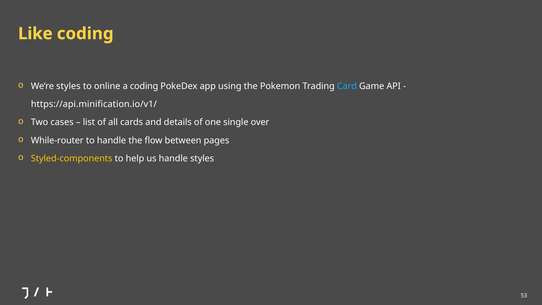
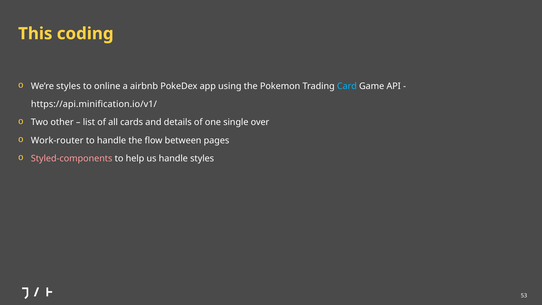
Like: Like -> This
a coding: coding -> airbnb
cases: cases -> other
While-router: While-router -> Work-router
Styled-components colour: yellow -> pink
